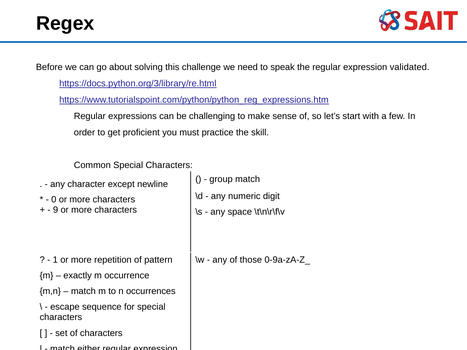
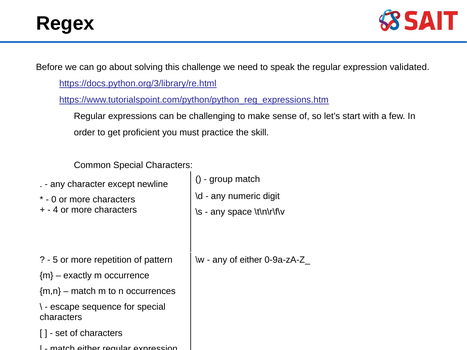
9: 9 -> 4
1: 1 -> 5
of those: those -> either
